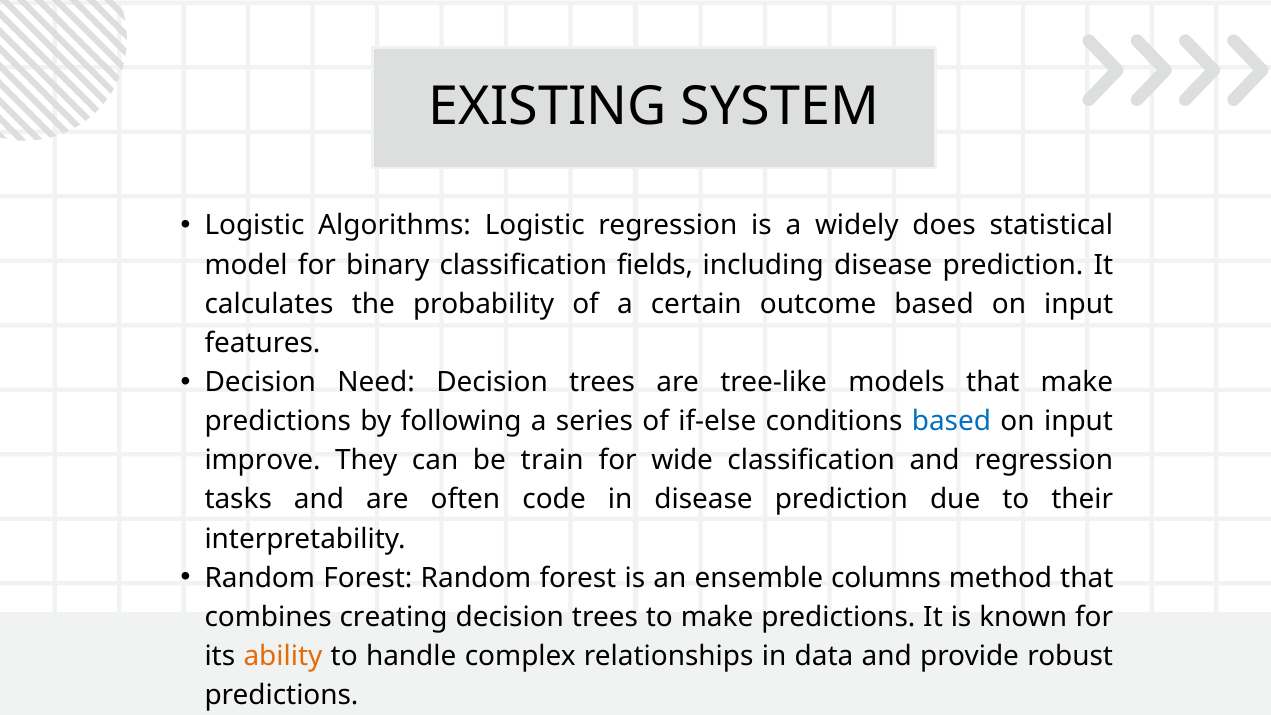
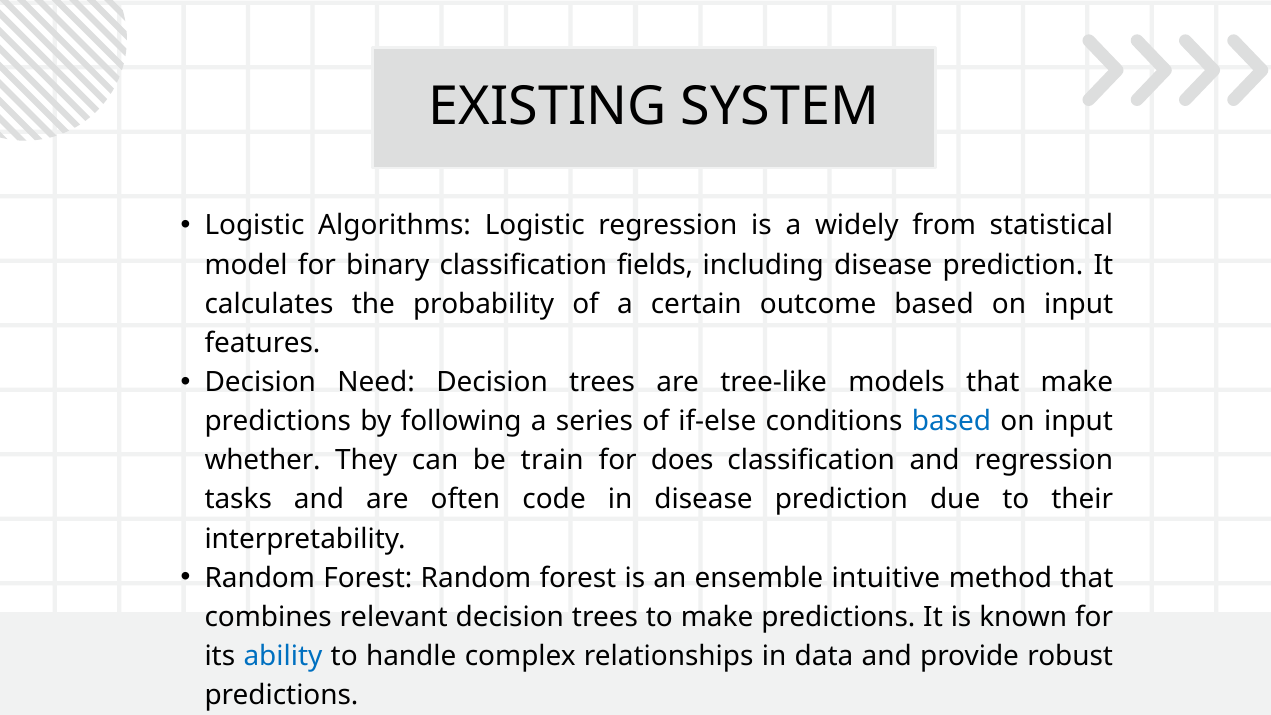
does: does -> from
improve: improve -> whether
wide: wide -> does
columns: columns -> intuitive
creating: creating -> relevant
ability colour: orange -> blue
